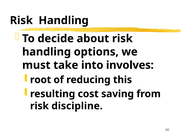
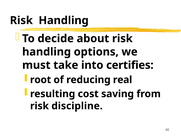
involves: involves -> certifies
this: this -> real
